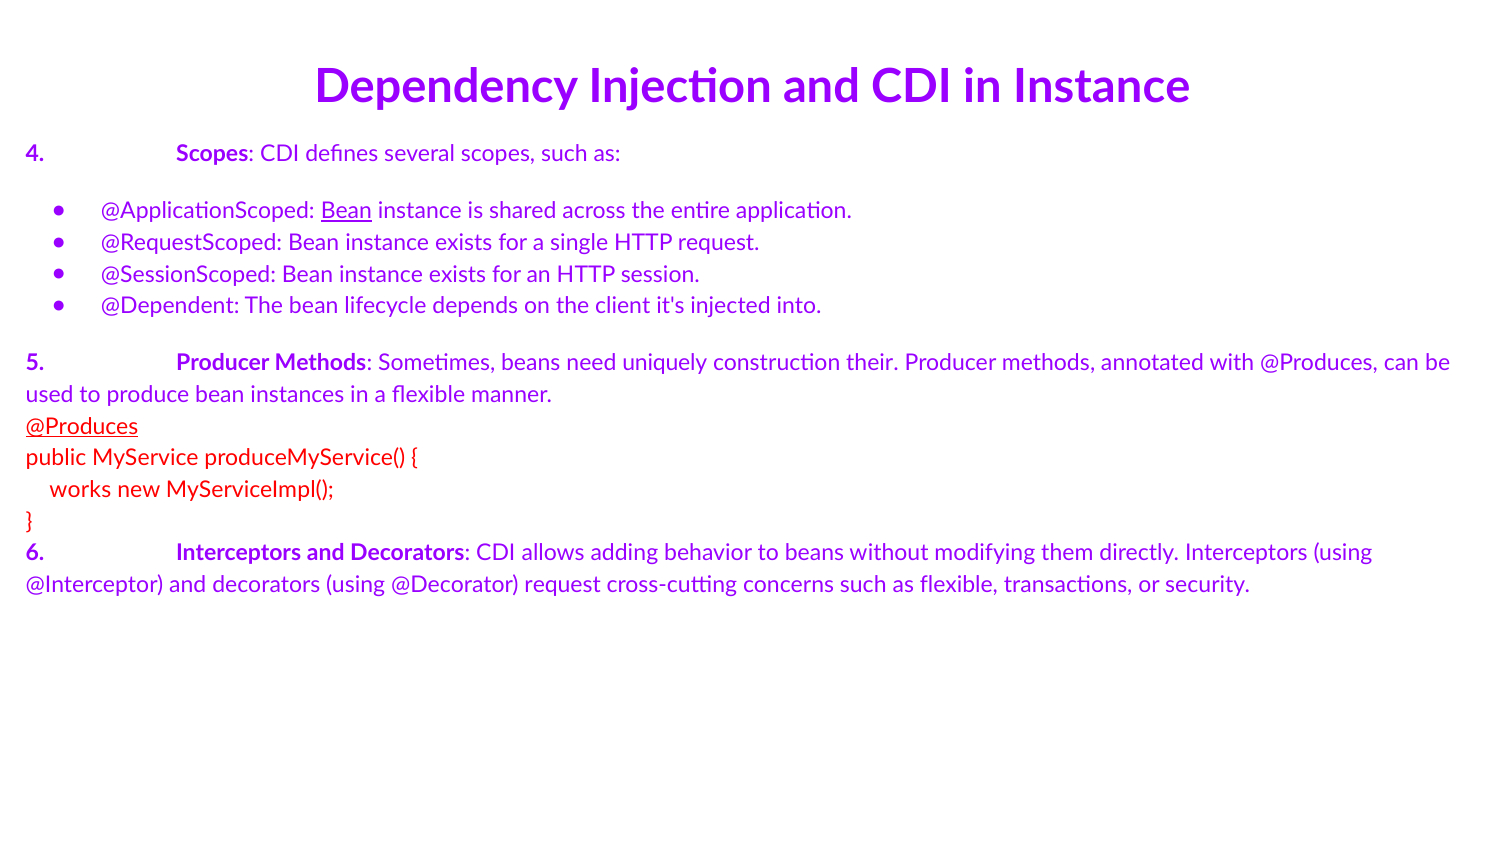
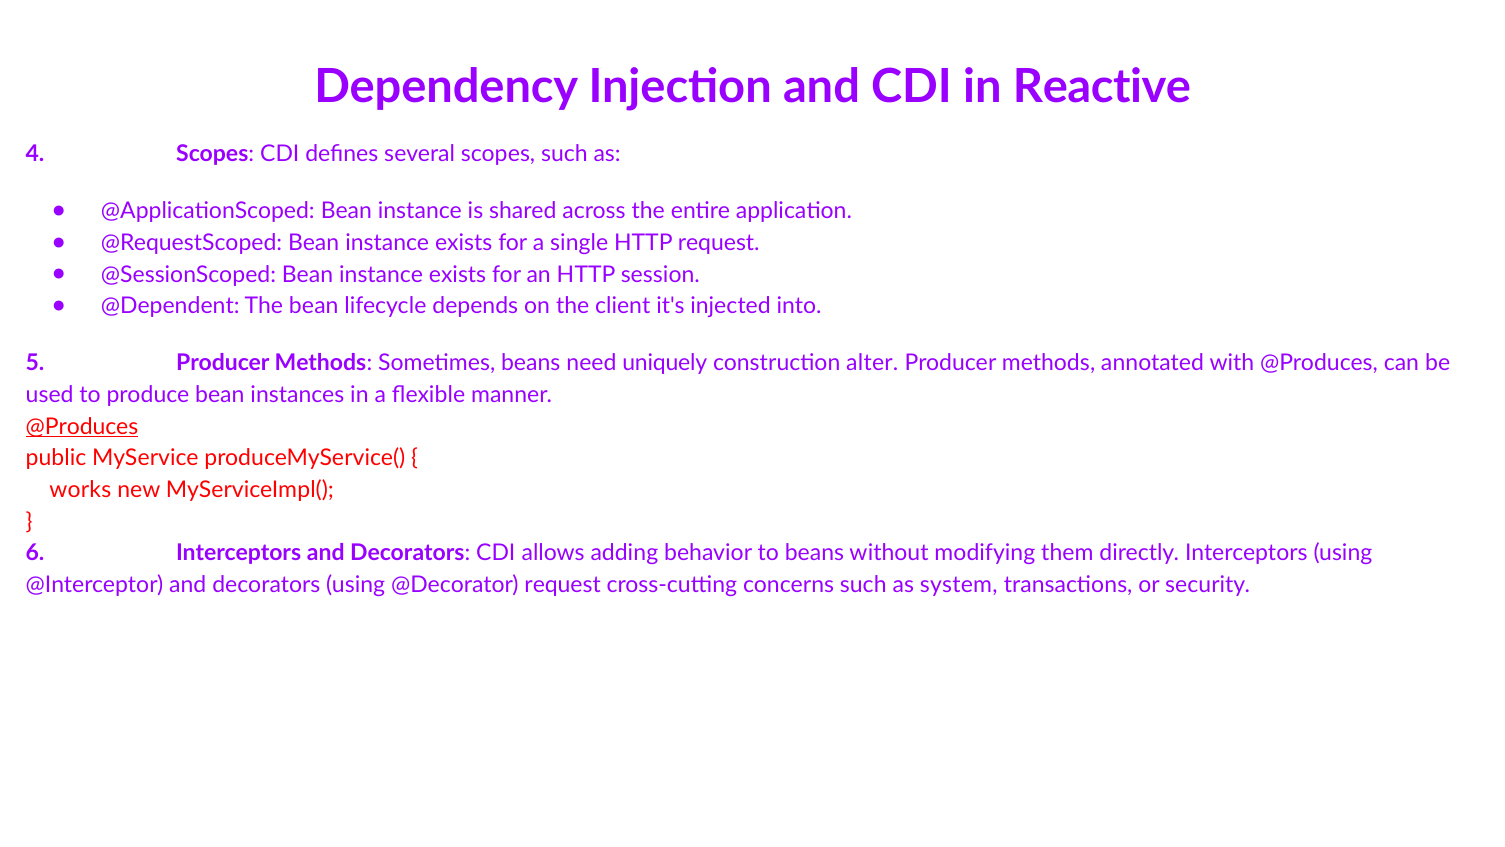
in Instance: Instance -> Reactive
Bean at (346, 211) underline: present -> none
their: their -> alter
as flexible: flexible -> system
